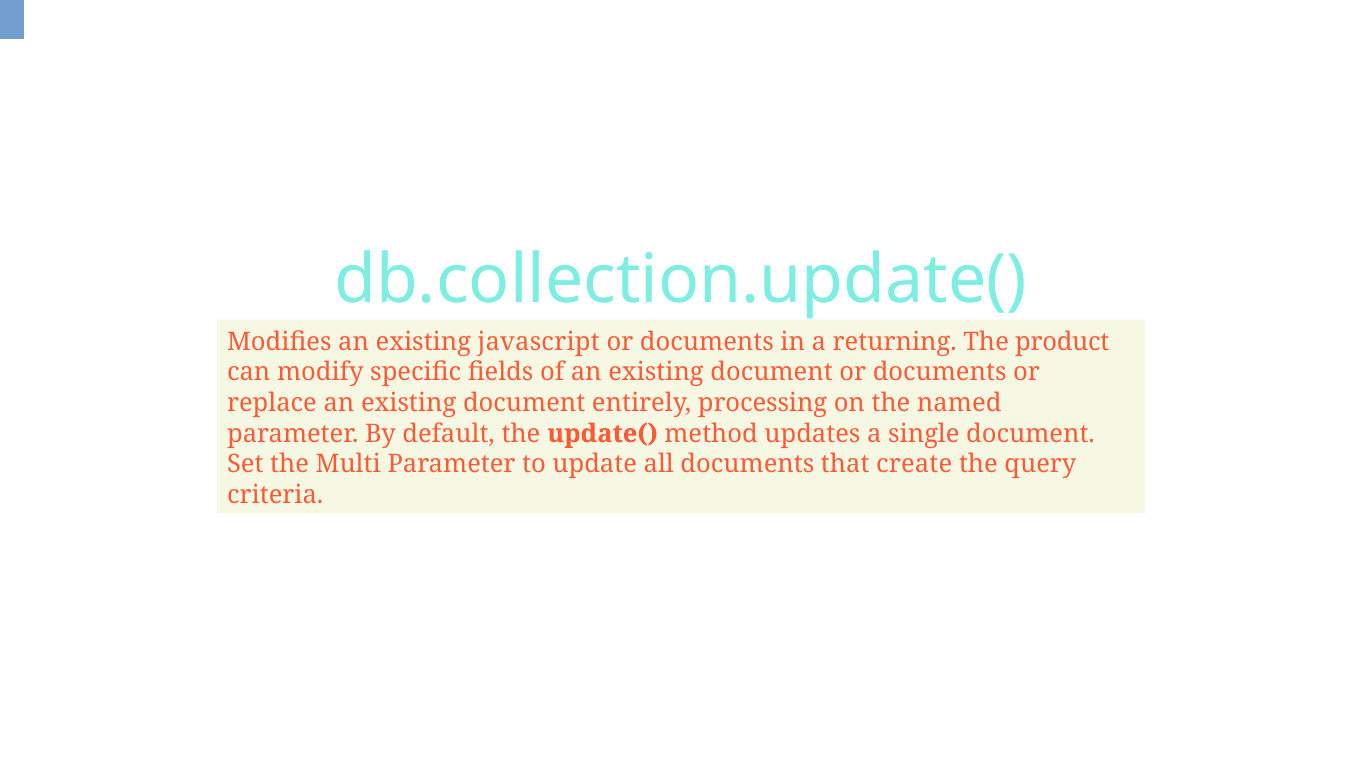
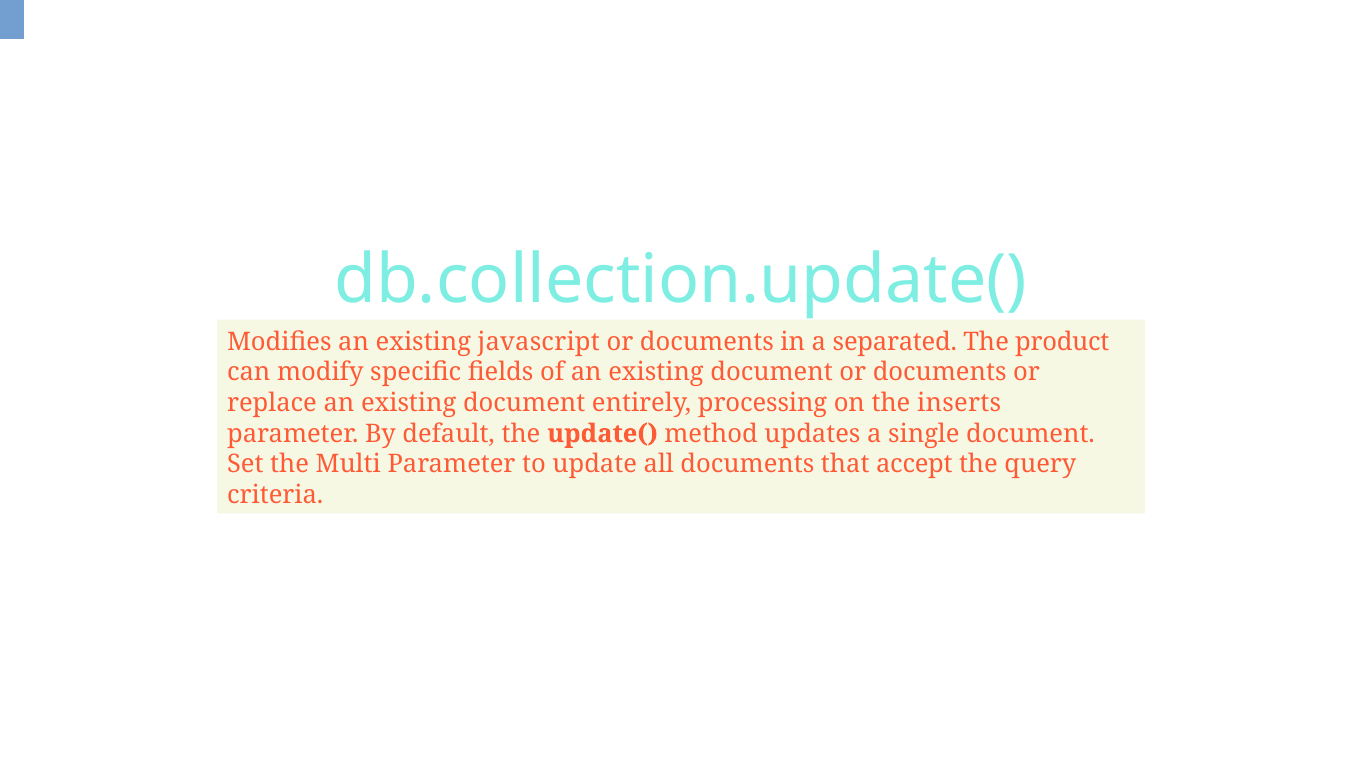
returning: returning -> separated
named: named -> inserts
create: create -> accept
